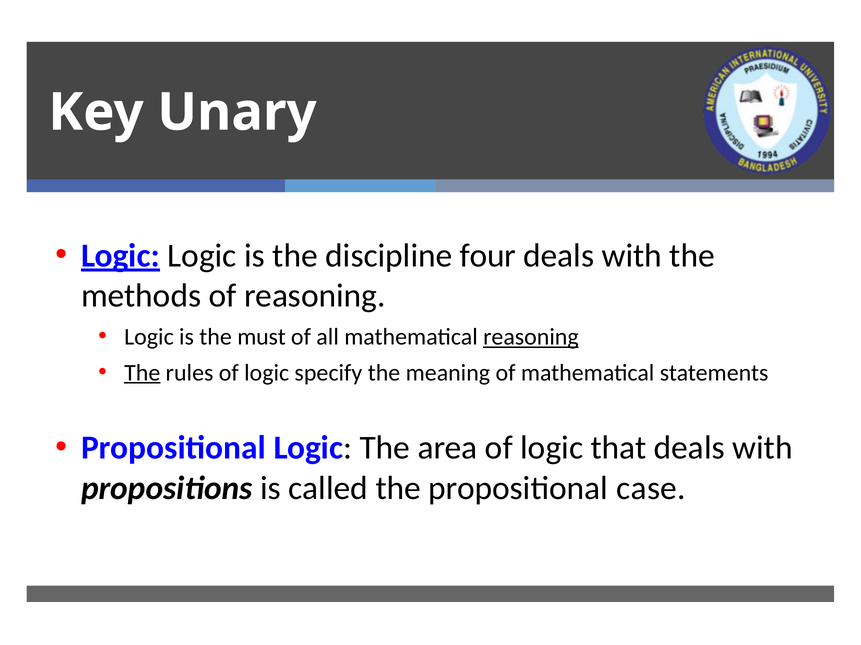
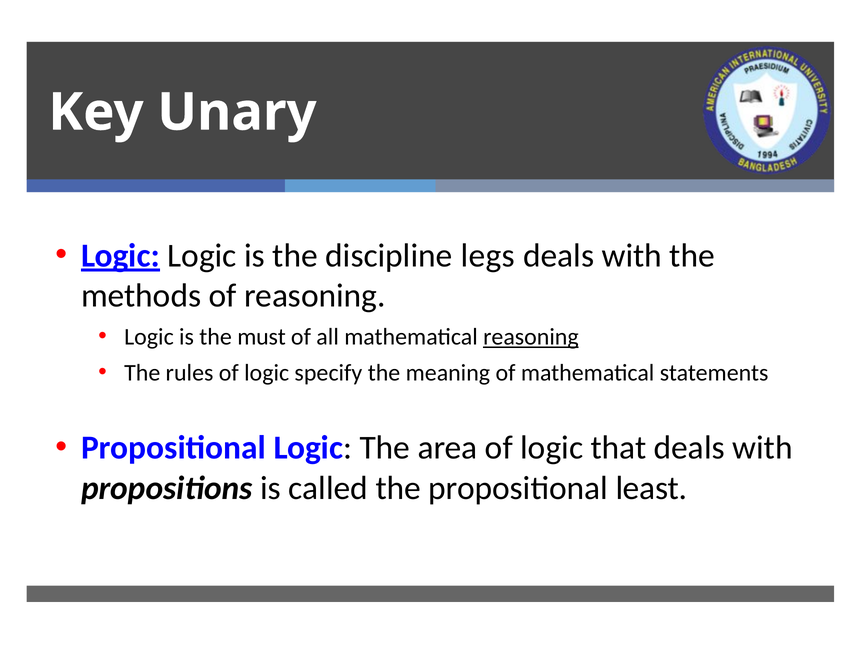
four: four -> legs
The at (142, 373) underline: present -> none
case: case -> least
